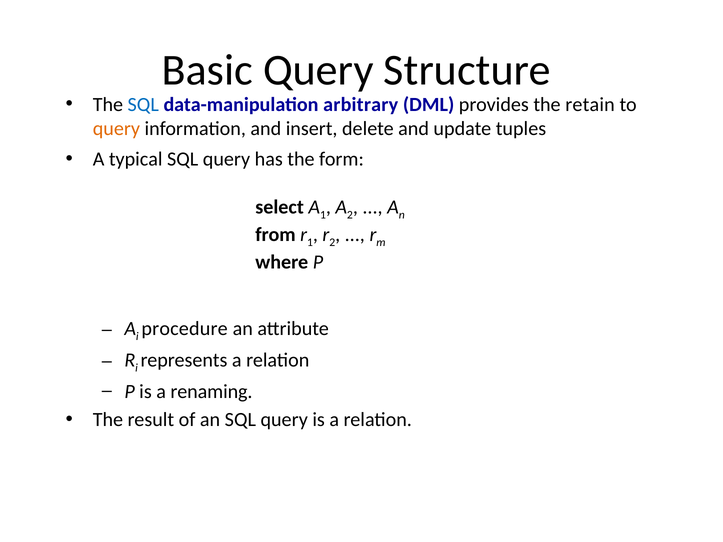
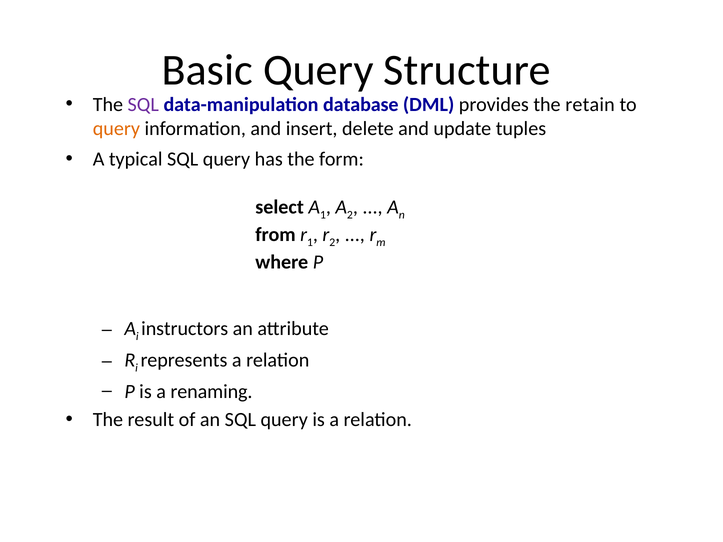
SQL at (143, 104) colour: blue -> purple
arbitrary: arbitrary -> database
procedure: procedure -> instructors
